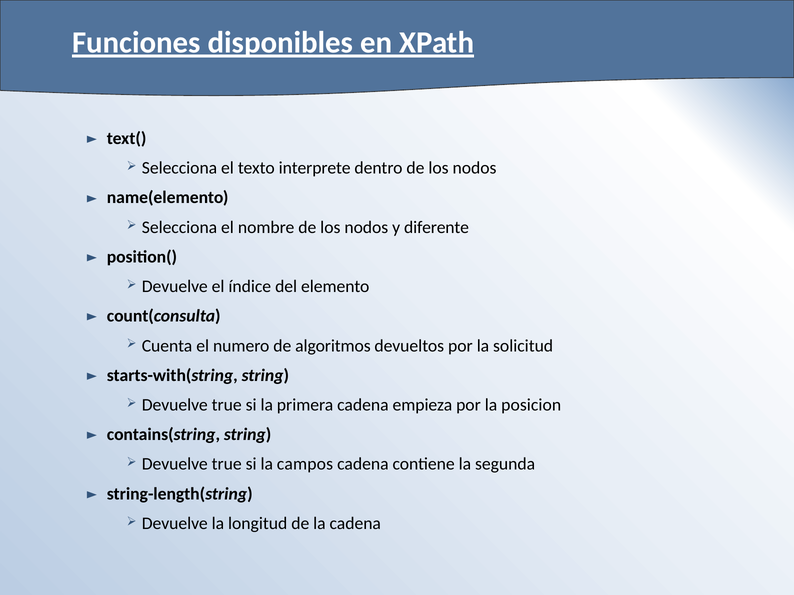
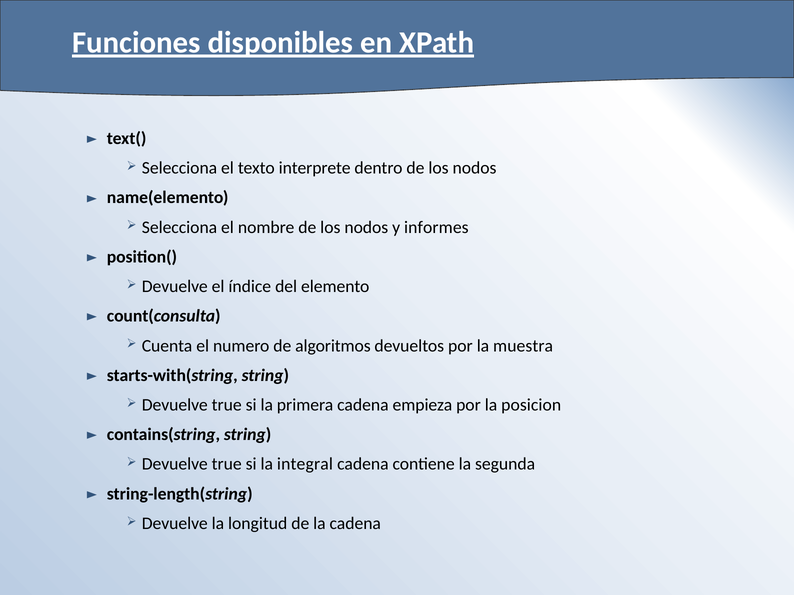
diferente: diferente -> informes
solicitud: solicitud -> muestra
campos: campos -> integral
